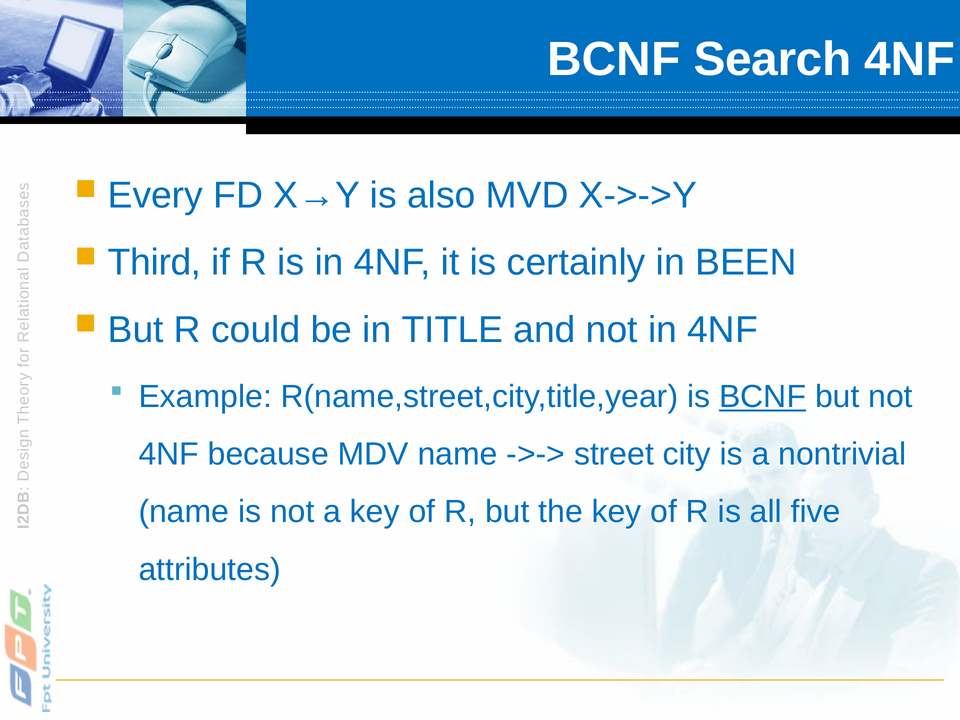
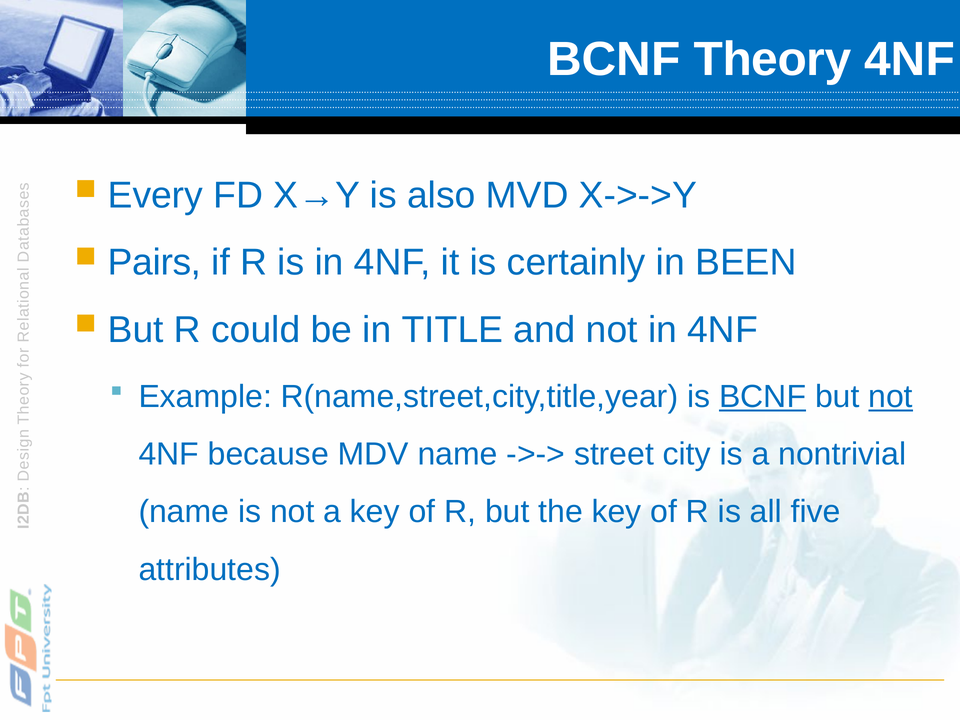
Search: Search -> Theory
Third: Third -> Pairs
not at (891, 397) underline: none -> present
